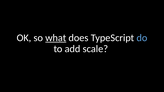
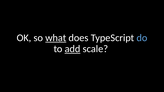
add underline: none -> present
